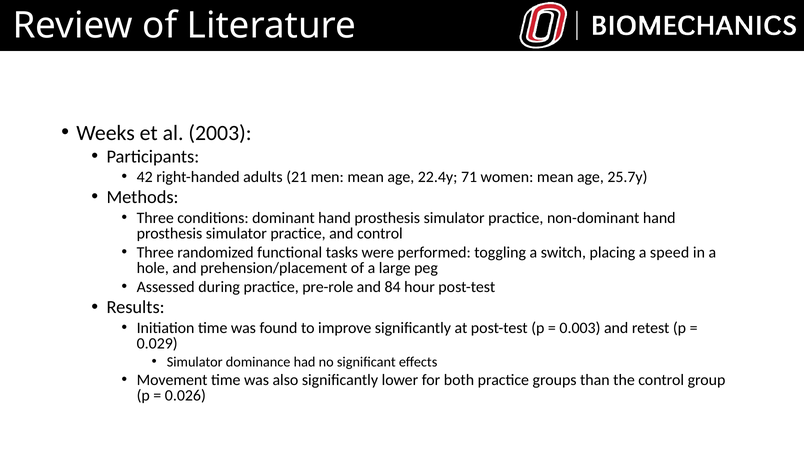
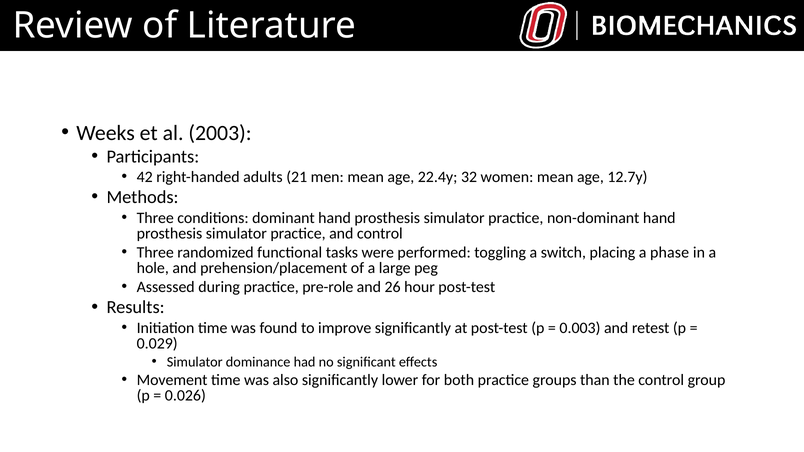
71: 71 -> 32
25.7y: 25.7y -> 12.7y
speed: speed -> phase
84: 84 -> 26
